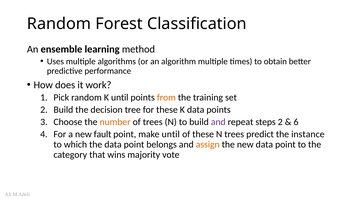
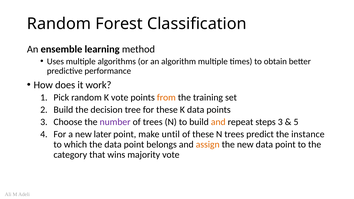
K until: until -> vote
number colour: orange -> purple
and at (218, 122) colour: purple -> orange
steps 2: 2 -> 3
6: 6 -> 5
fault: fault -> later
